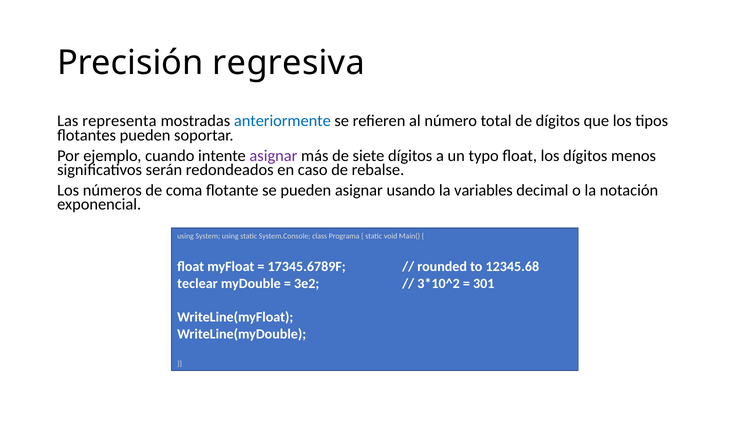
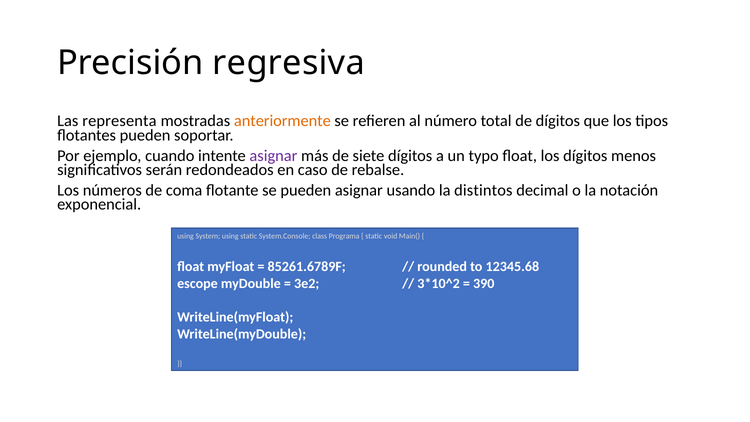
anteriormente colour: blue -> orange
variables: variables -> distintos
17345.6789F: 17345.6789F -> 85261.6789F
teclear: teclear -> escope
301: 301 -> 390
